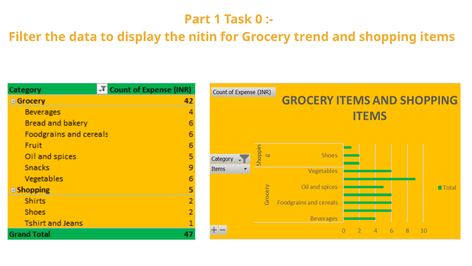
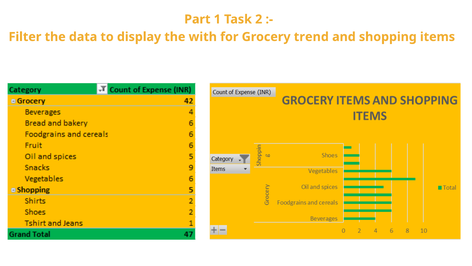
0: 0 -> 2
nitin: nitin -> with
